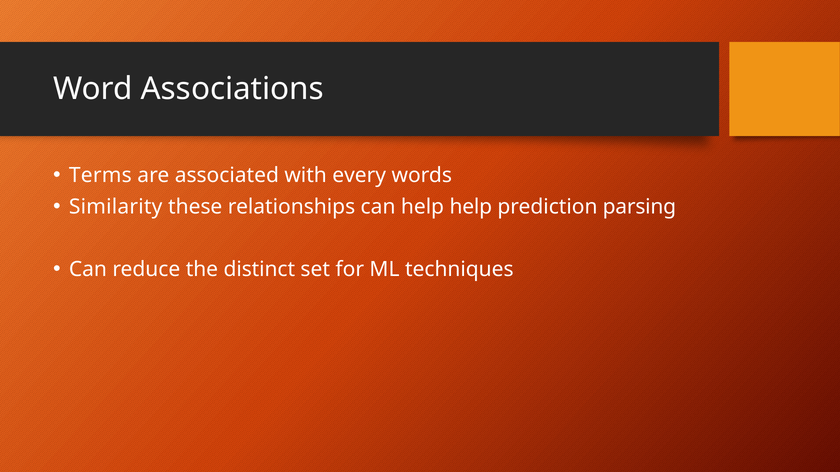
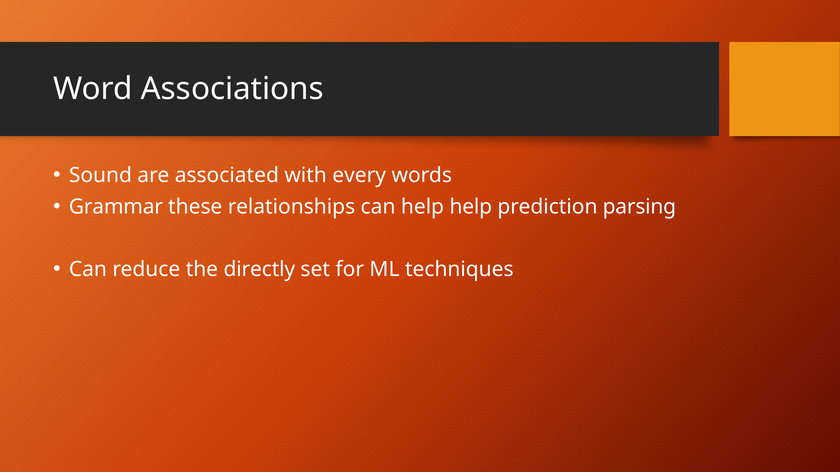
Terms: Terms -> Sound
Similarity: Similarity -> Grammar
distinct: distinct -> directly
